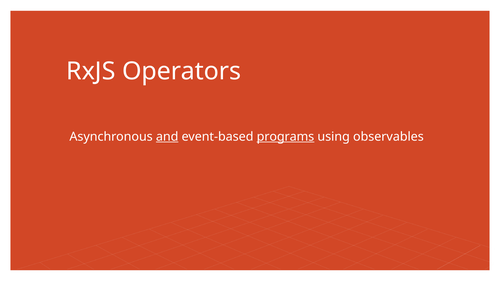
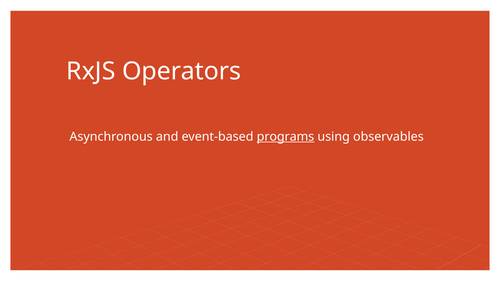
and underline: present -> none
